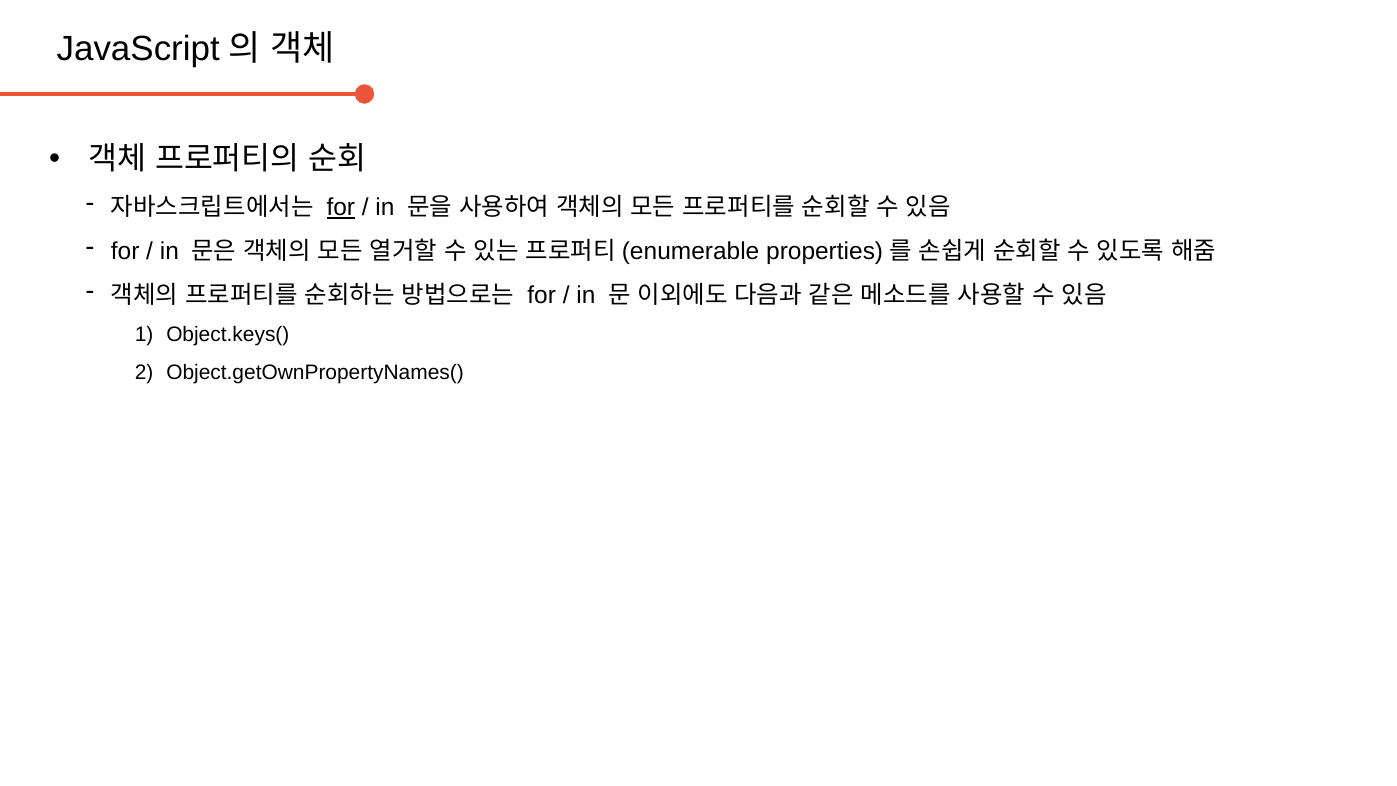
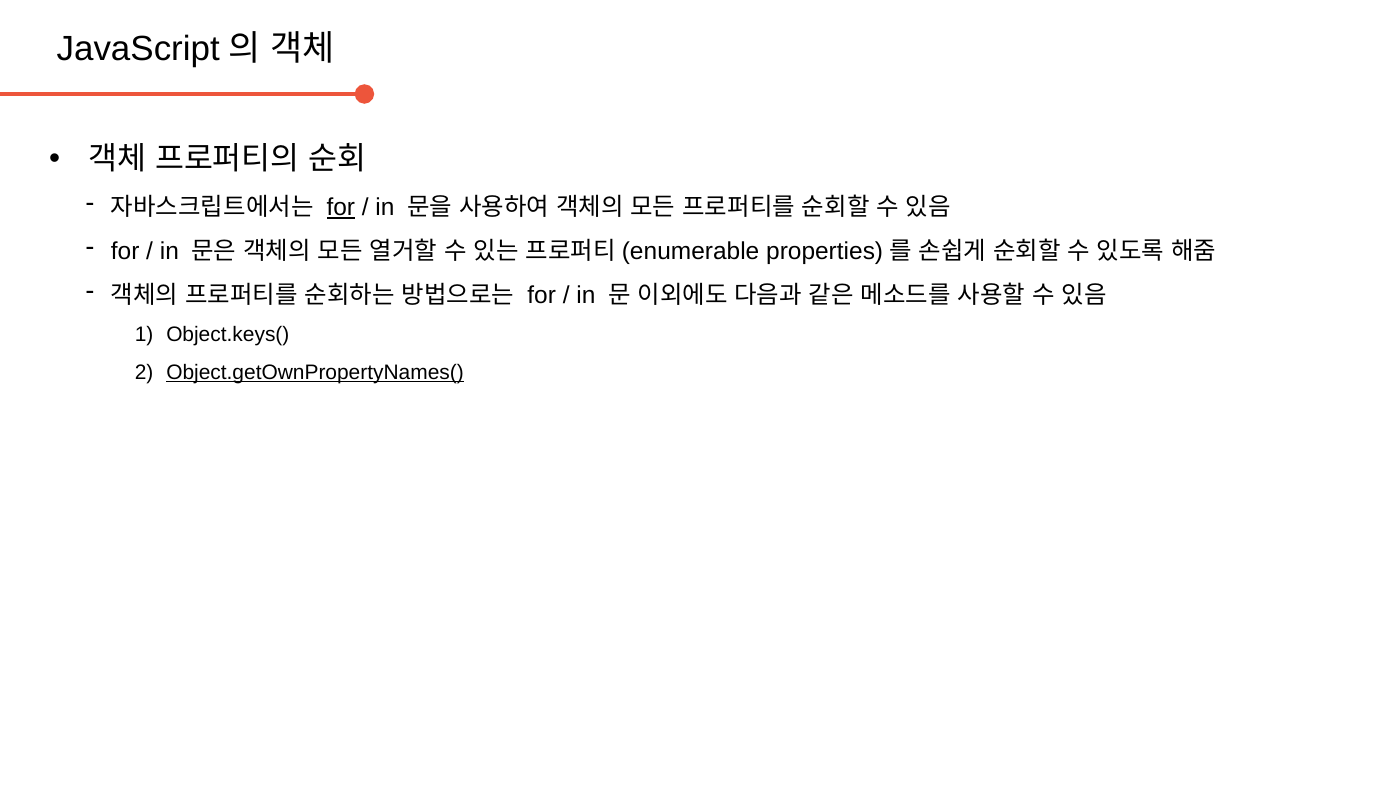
Object.getOwnPropertyNames( underline: none -> present
